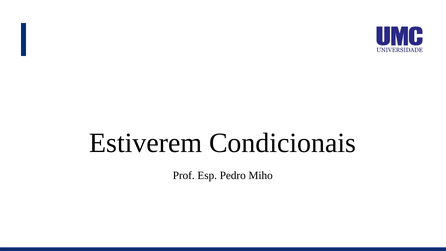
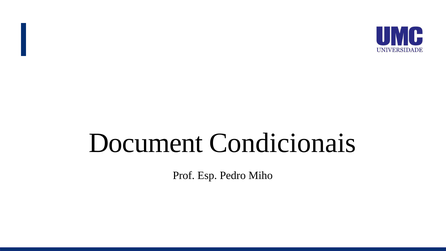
Estiverem: Estiverem -> Document
